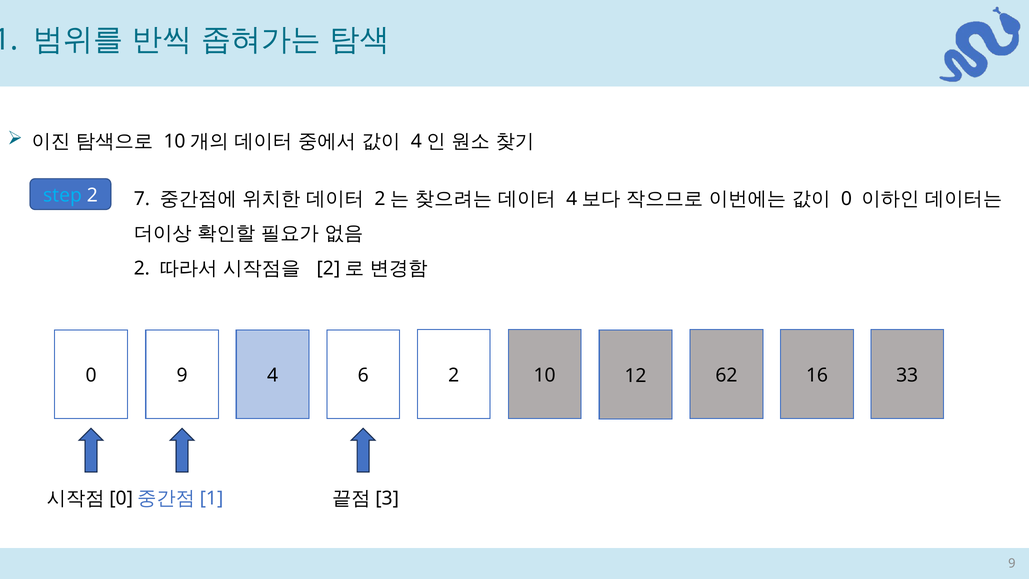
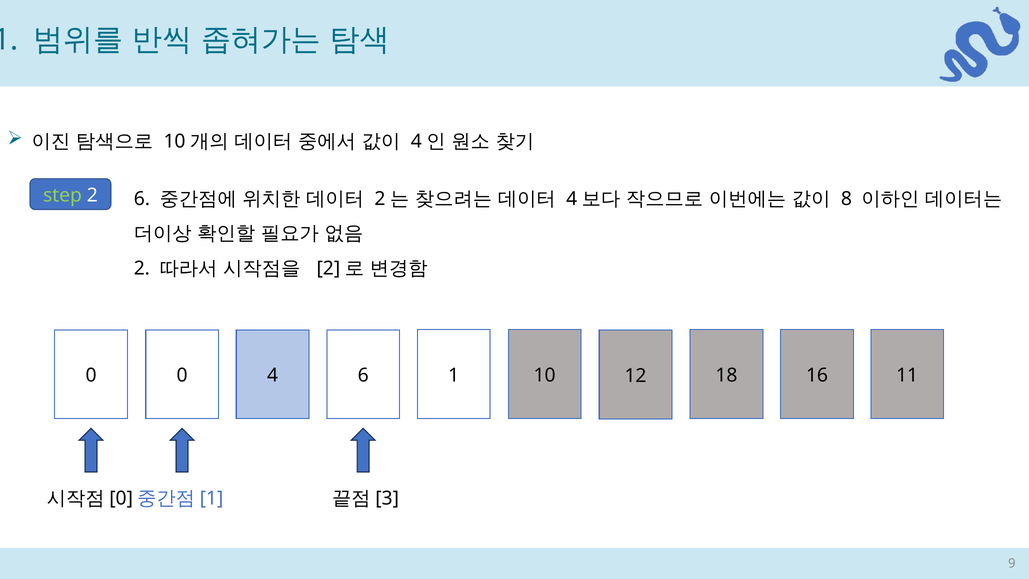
step colour: light blue -> light green
2 7: 7 -> 6
0 at (846, 199): 0 -> 8
0 9: 9 -> 0
6 2: 2 -> 1
62: 62 -> 18
33: 33 -> 11
